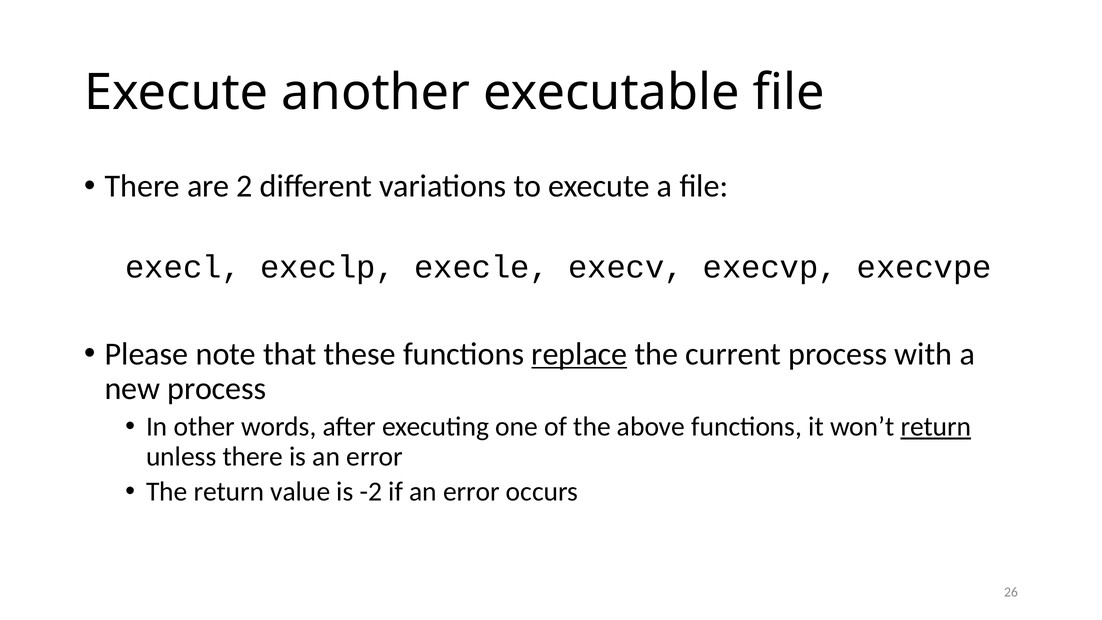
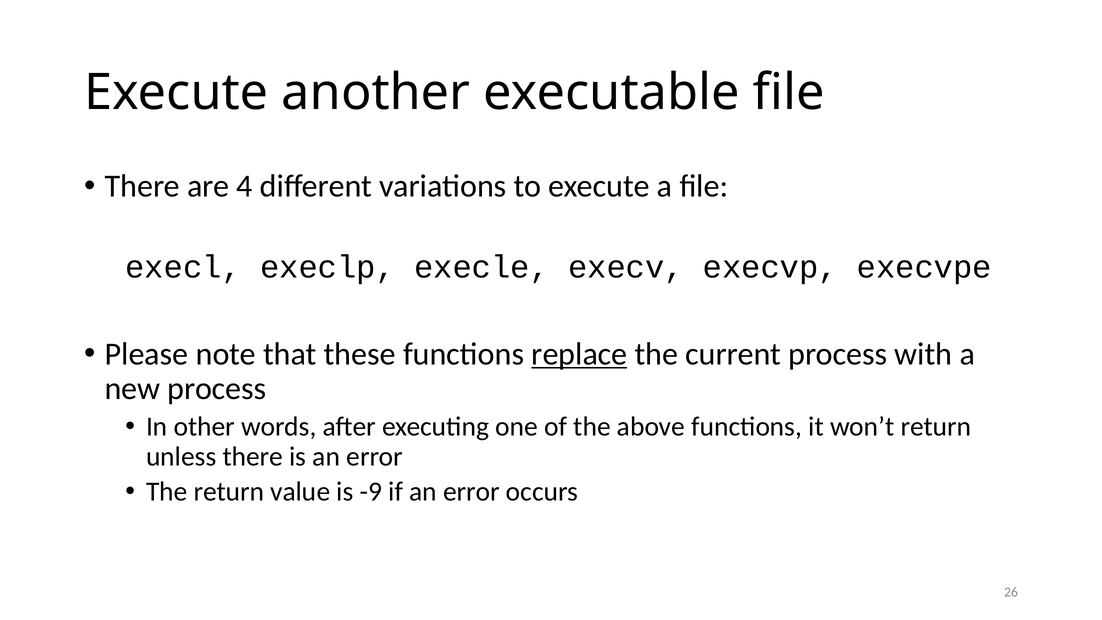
2: 2 -> 4
return at (936, 427) underline: present -> none
-2: -2 -> -9
